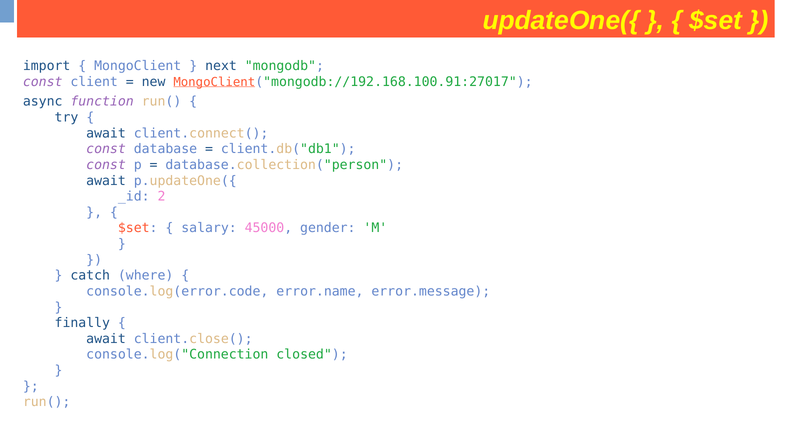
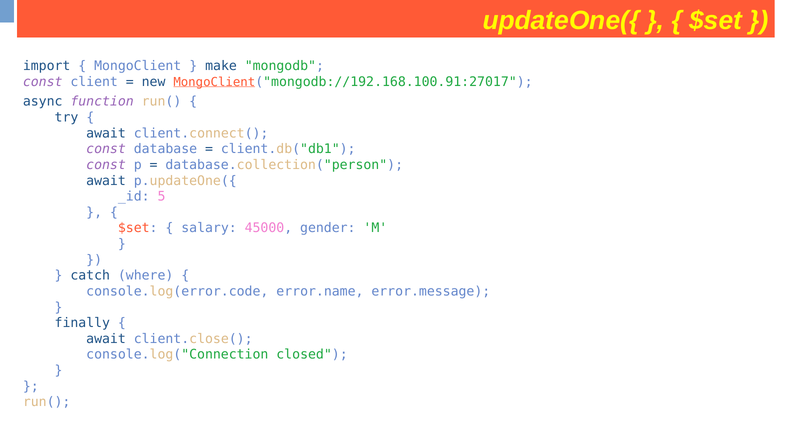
next: next -> make
2: 2 -> 5
